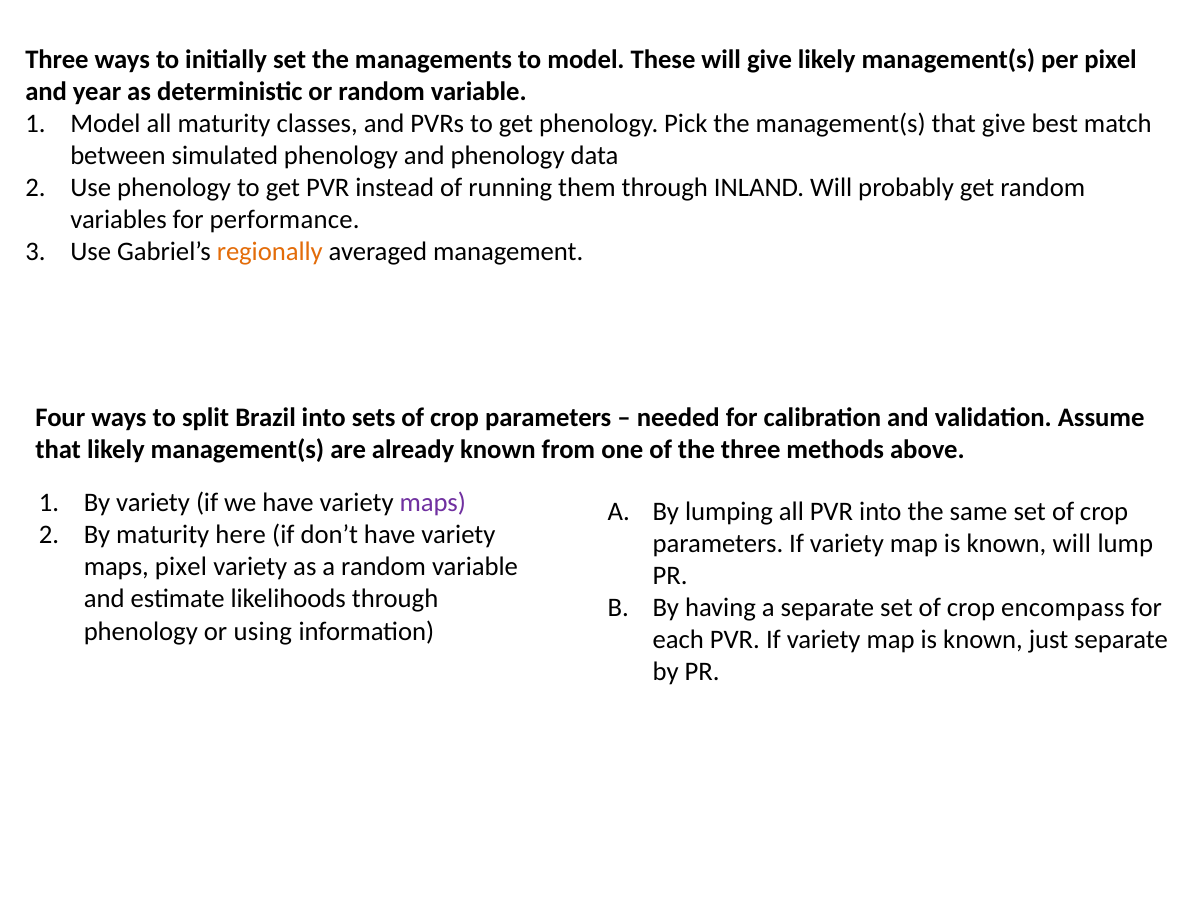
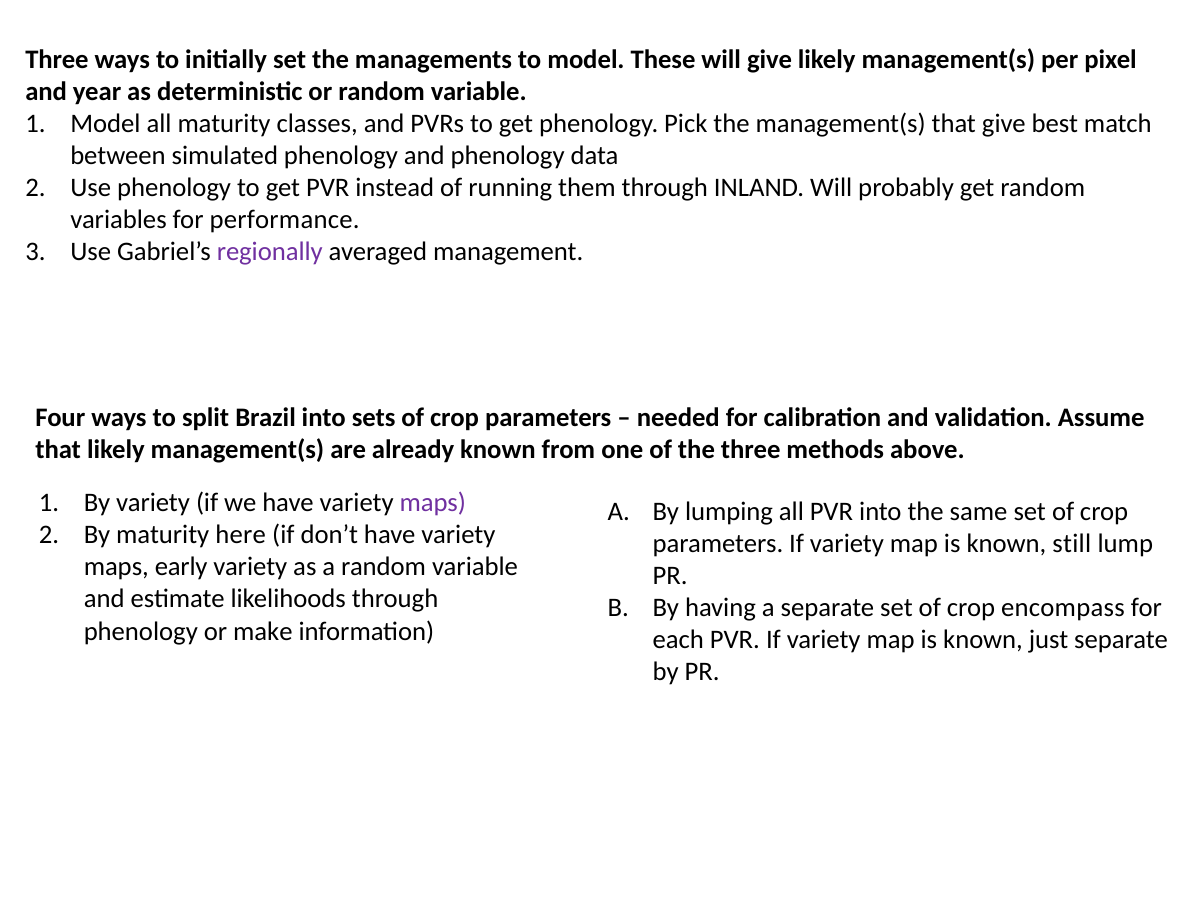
regionally colour: orange -> purple
known will: will -> still
maps pixel: pixel -> early
using: using -> make
